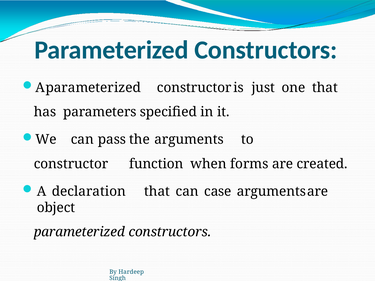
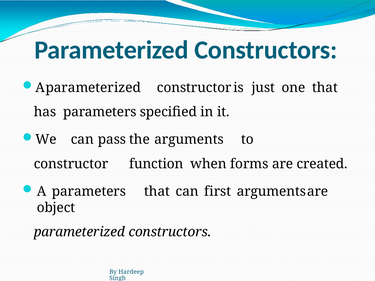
A declaration: declaration -> parameters
case: case -> first
